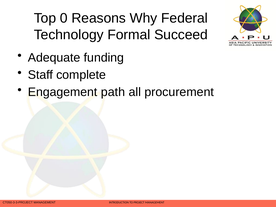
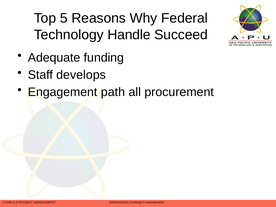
0: 0 -> 5
Formal: Formal -> Handle
complete: complete -> develops
